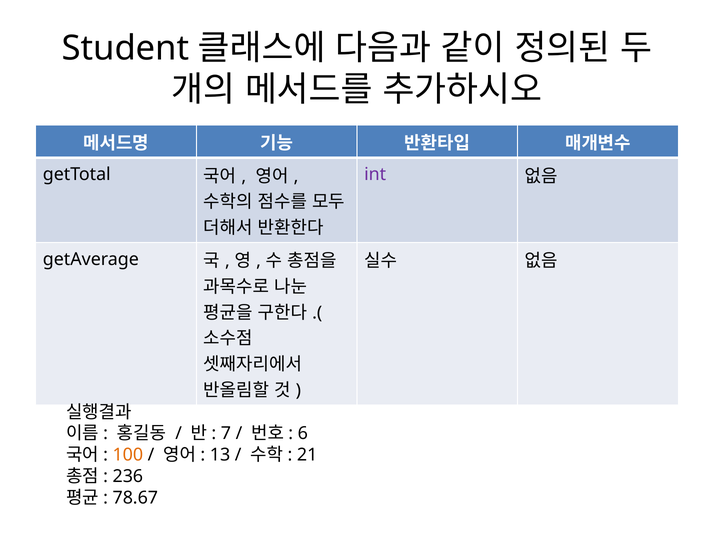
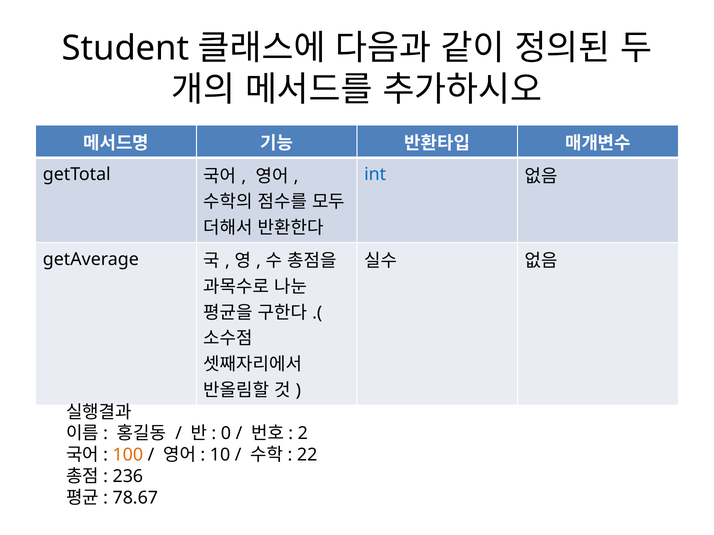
int colour: purple -> blue
7: 7 -> 0
6: 6 -> 2
13: 13 -> 10
21: 21 -> 22
